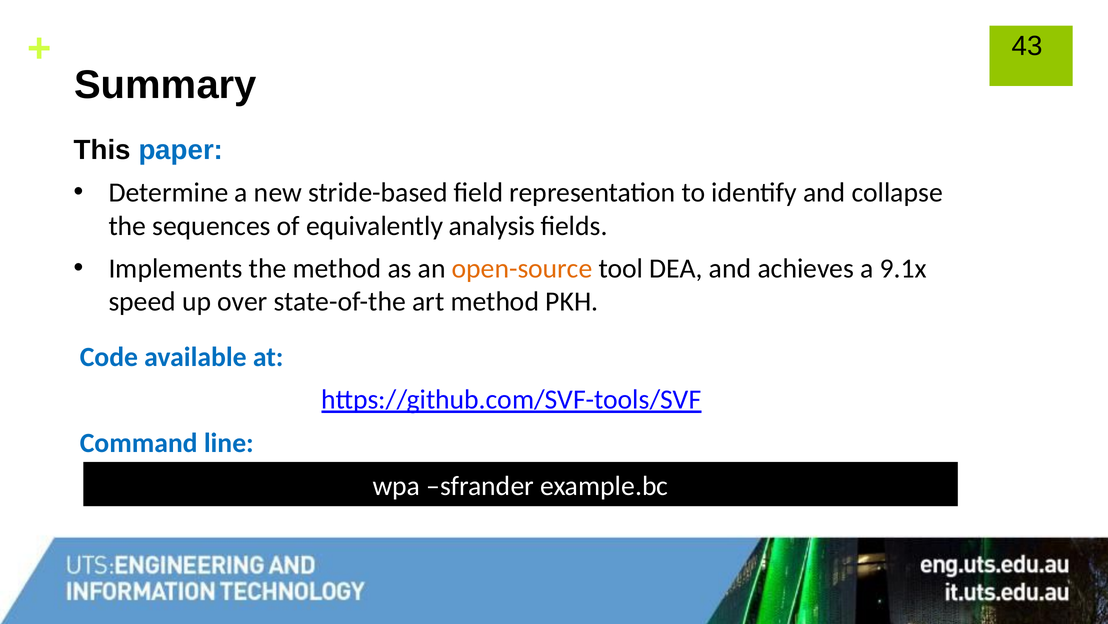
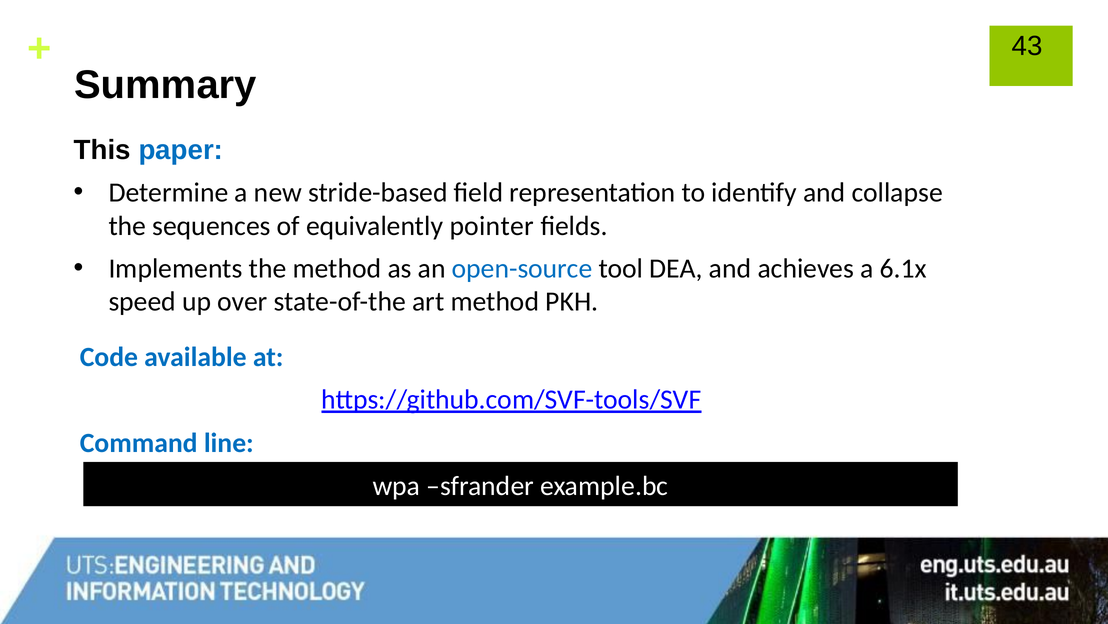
analysis: analysis -> pointer
open-source colour: orange -> blue
9.1x: 9.1x -> 6.1x
